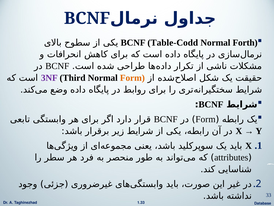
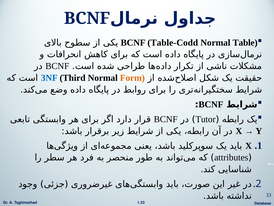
Forth: Forth -> Table
3NF colour: purple -> blue
Form at (205, 119): Form -> Tutor
